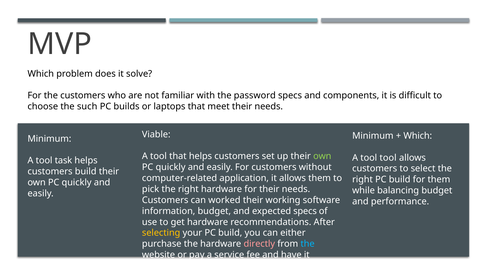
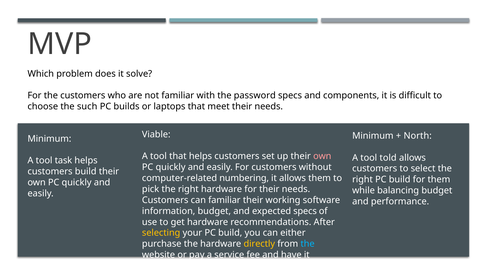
Which at (418, 136): Which -> North
own at (322, 156) colour: light green -> pink
tool tool: tool -> told
application: application -> numbering
can worked: worked -> familiar
directly colour: pink -> yellow
